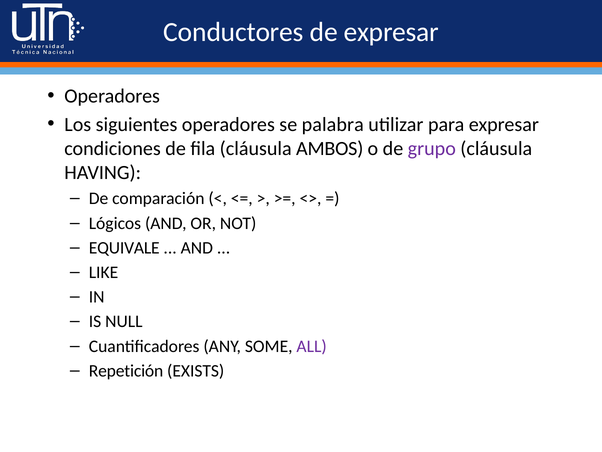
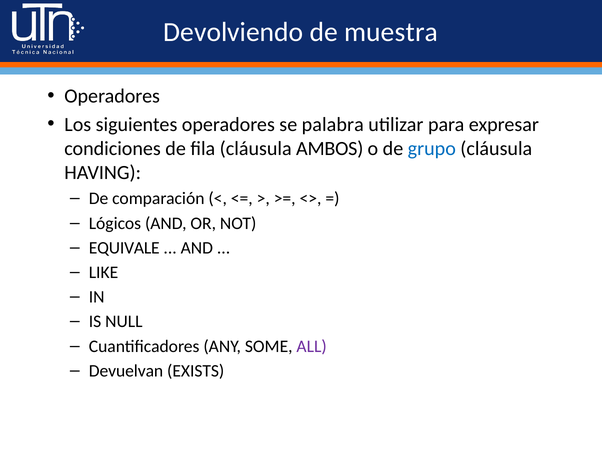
Conductores: Conductores -> Devolviendo
de expresar: expresar -> muestra
grupo colour: purple -> blue
Repetición: Repetición -> Devuelvan
